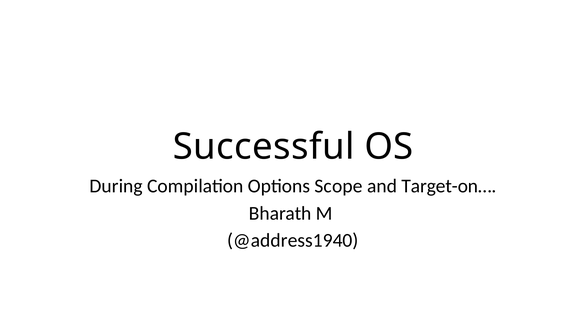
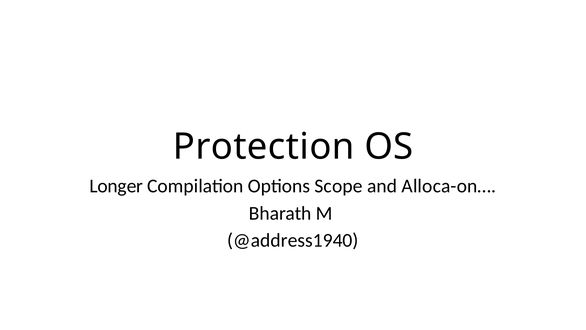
Successful: Successful -> Protection
During: During -> Longer
Target-on…: Target-on… -> Alloca-on…
